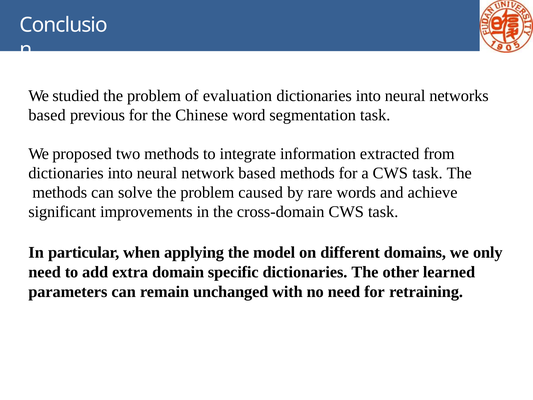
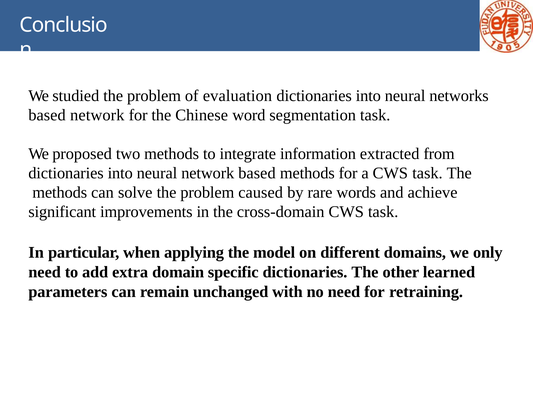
based previous: previous -> network
